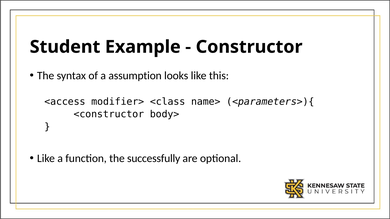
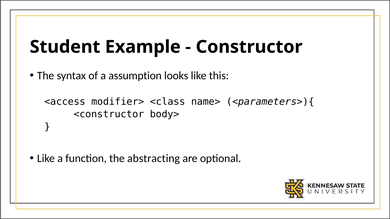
successfully: successfully -> abstracting
